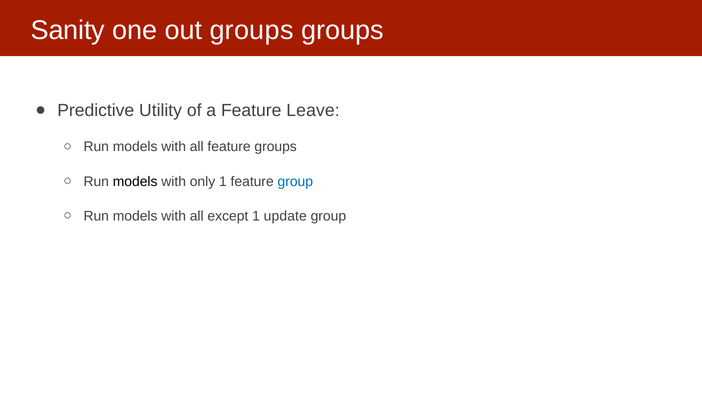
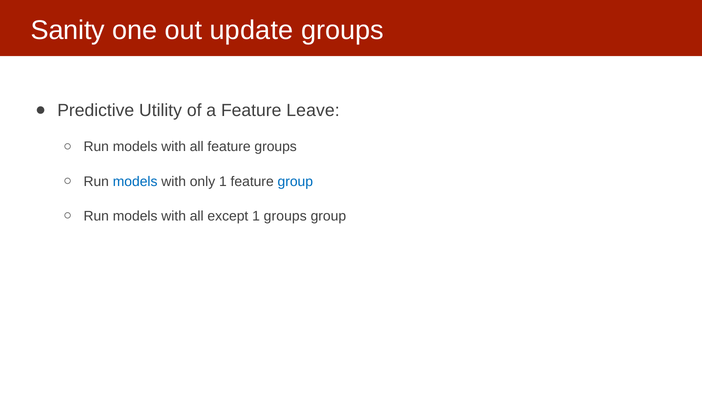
out groups: groups -> update
models at (135, 181) colour: black -> blue
1 update: update -> groups
